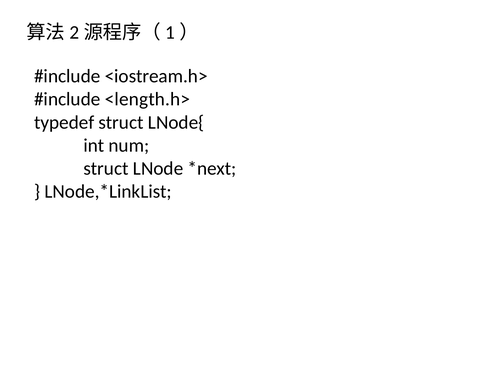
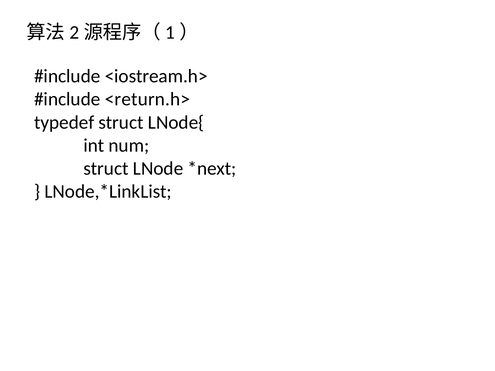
<length.h>: <length.h> -> <return.h>
